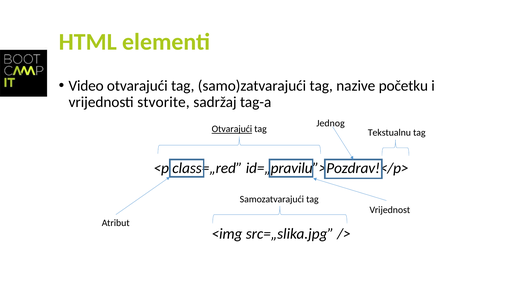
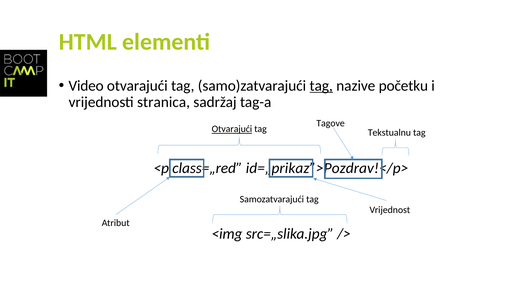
tag at (321, 86) underline: none -> present
stvorite: stvorite -> stranica
Jednog: Jednog -> Tagove
id=„pravilu”>Pozdrav!</p>: id=„pravilu”>Pozdrav!</p> -> id=„prikaz”>Pozdrav!</p>
